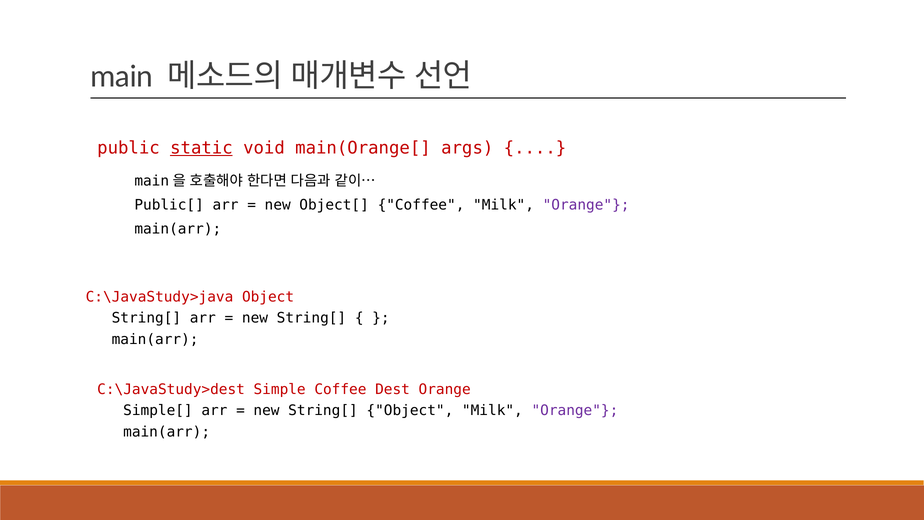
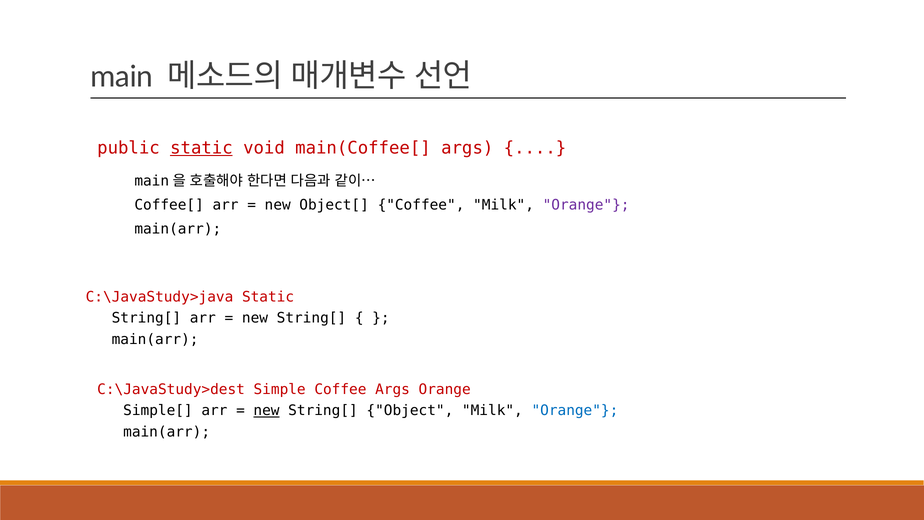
main(Orange[: main(Orange[ -> main(Coffee[
Public[: Public[ -> Coffee[
C:\JavaStudy>java Object: Object -> Static
Coffee Dest: Dest -> Args
new at (266, 410) underline: none -> present
Orange at (575, 410) colour: purple -> blue
